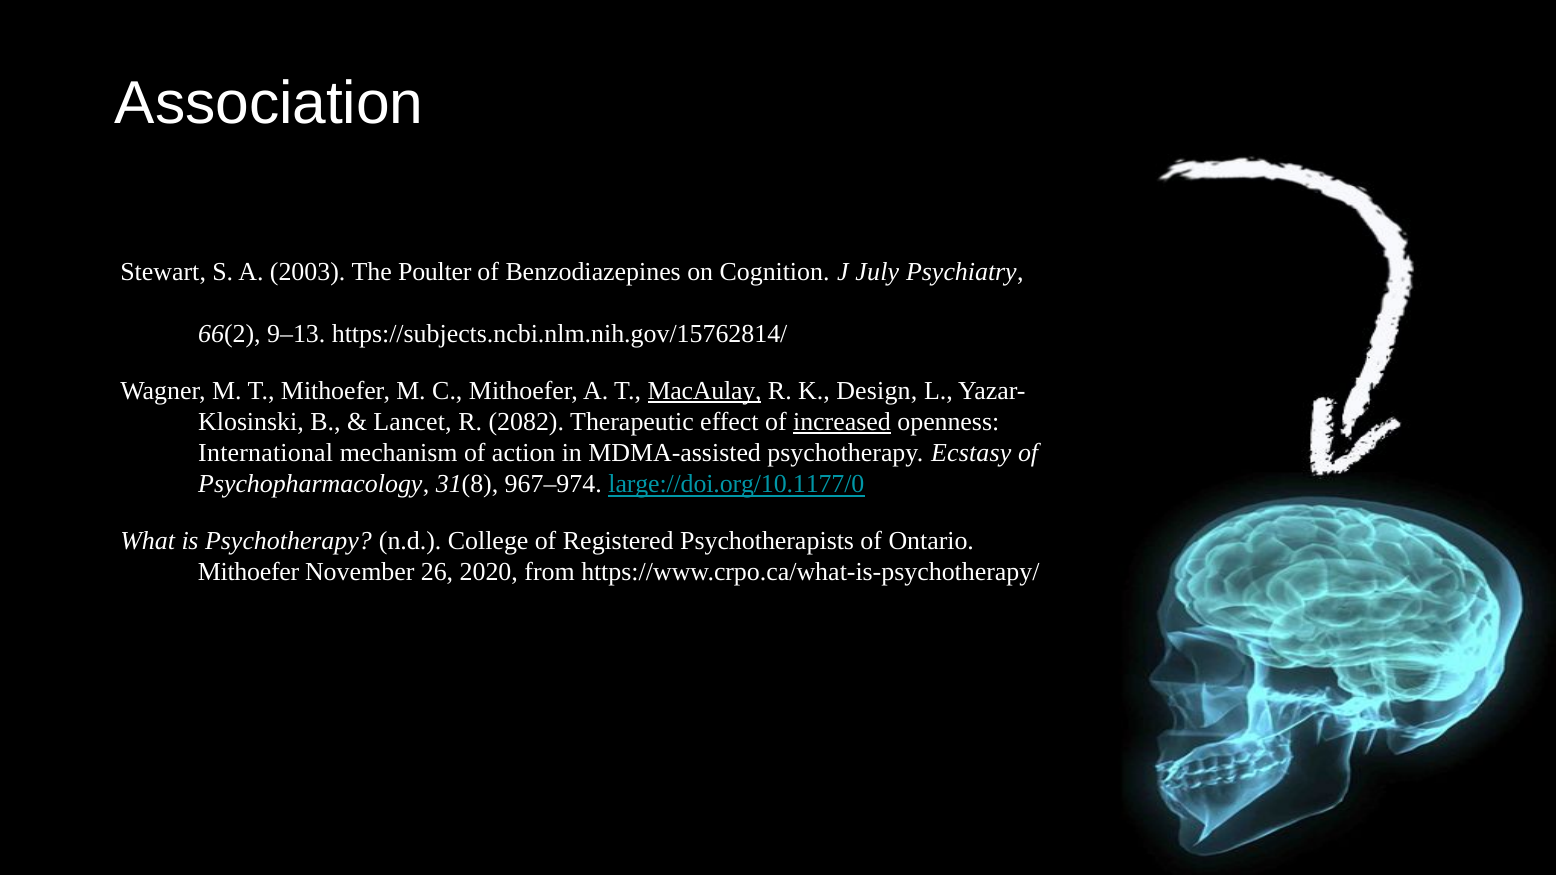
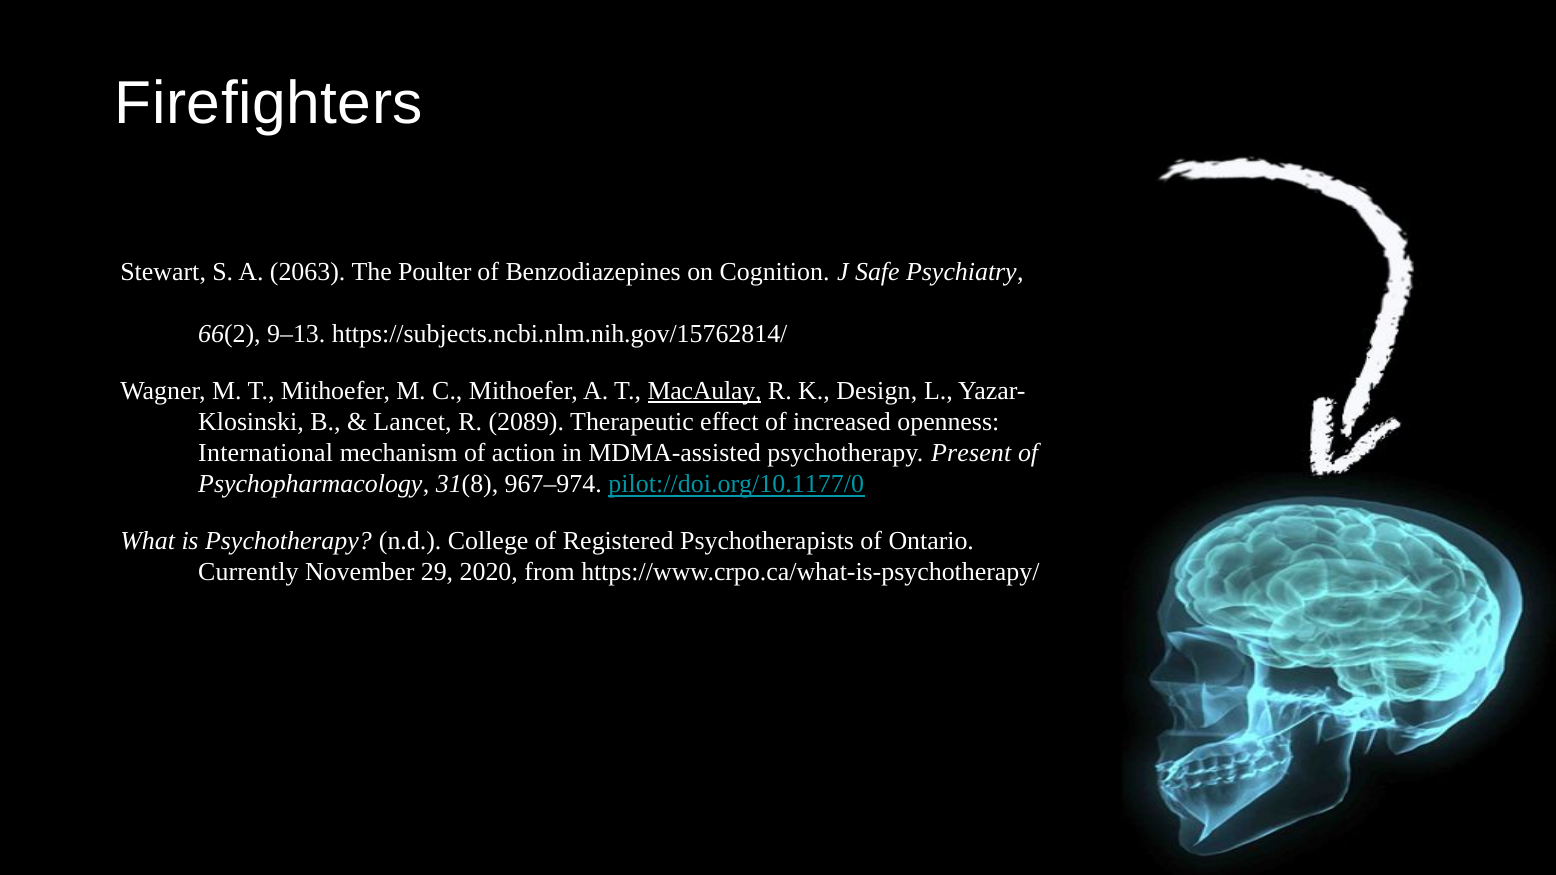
Association: Association -> Firefighters
2003: 2003 -> 2063
July: July -> Safe
2082: 2082 -> 2089
increased underline: present -> none
Ecstasy: Ecstasy -> Present
large://doi.org/10.1177/0: large://doi.org/10.1177/0 -> pilot://doi.org/10.1177/0
Mithoefer at (249, 573): Mithoefer -> Currently
26: 26 -> 29
